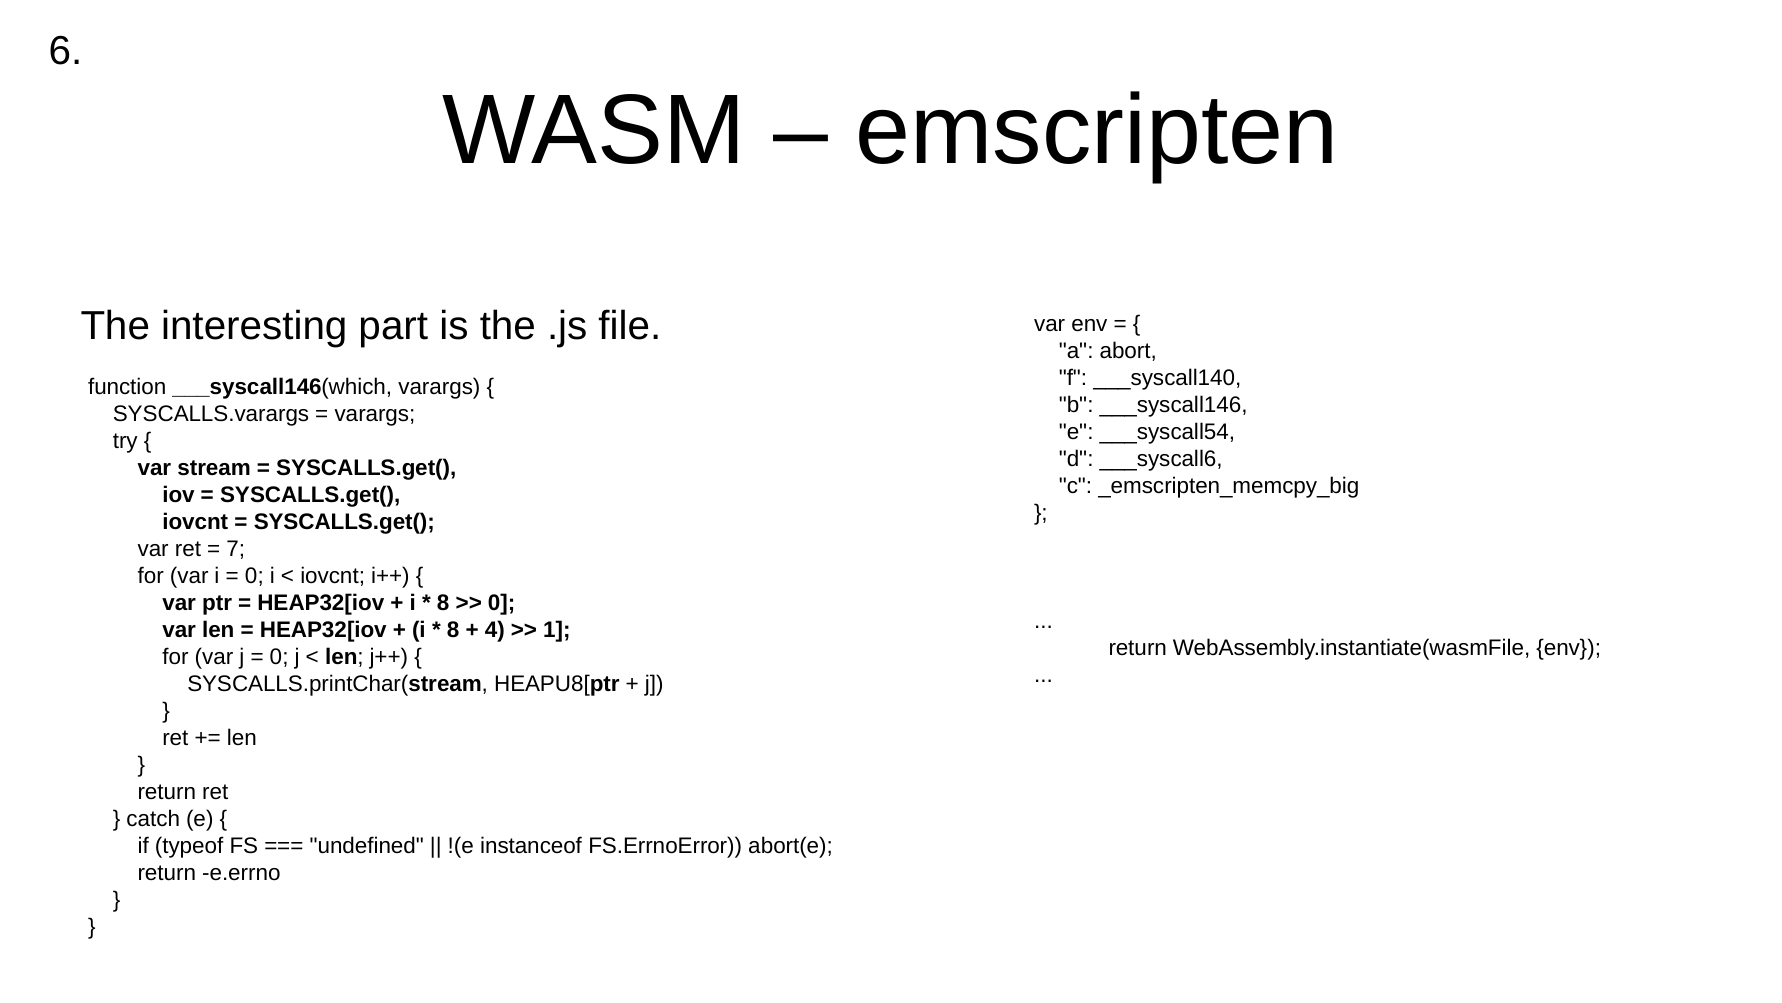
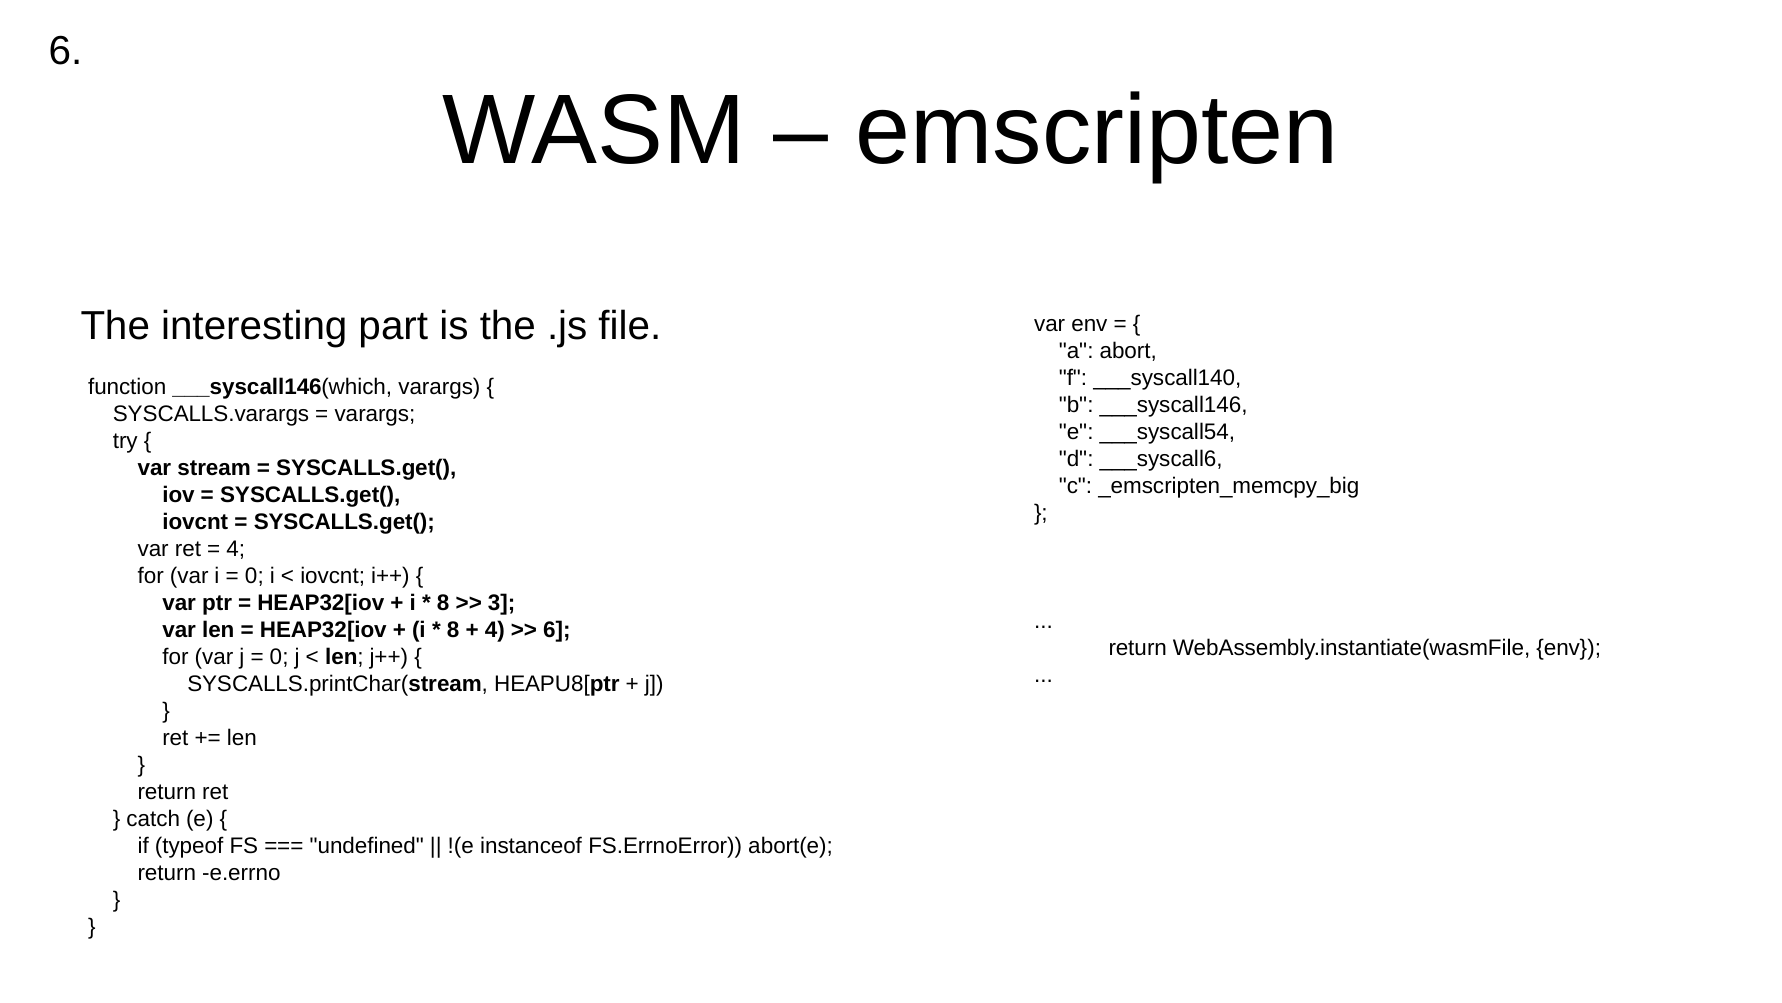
7 at (236, 548): 7 -> 4
0 at (502, 602): 0 -> 3
1 at (557, 629): 1 -> 6
